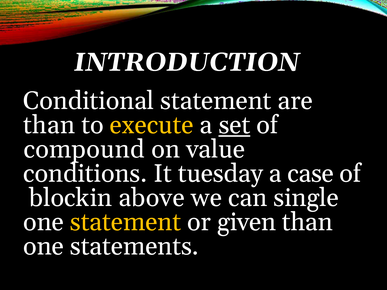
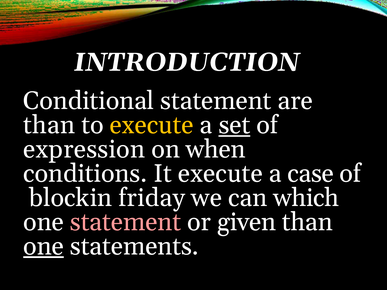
compound: compound -> expression
value: value -> when
It tuesday: tuesday -> execute
above: above -> friday
single: single -> which
statement at (125, 222) colour: yellow -> pink
one at (44, 246) underline: none -> present
